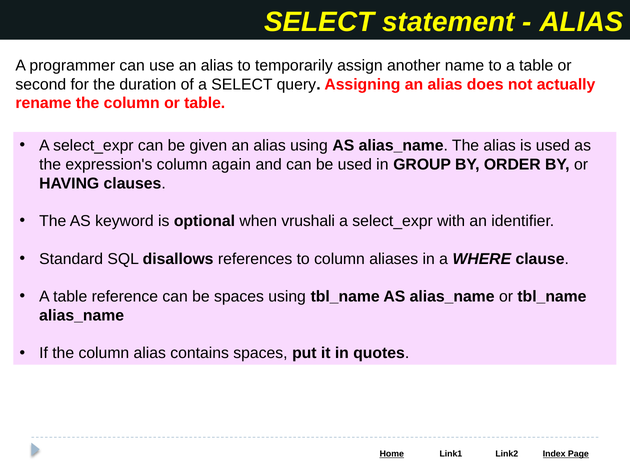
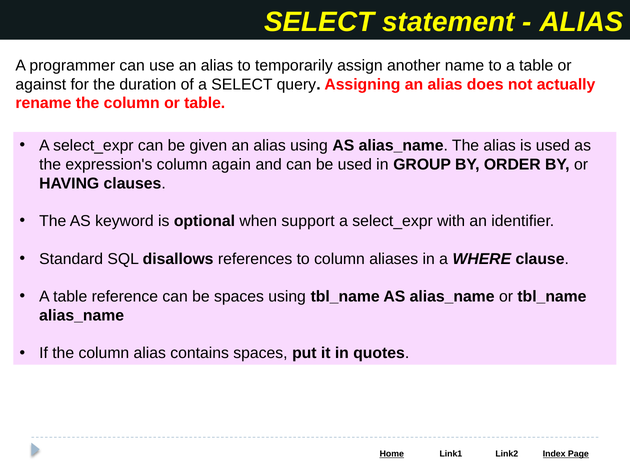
second: second -> against
vrushali: vrushali -> support
